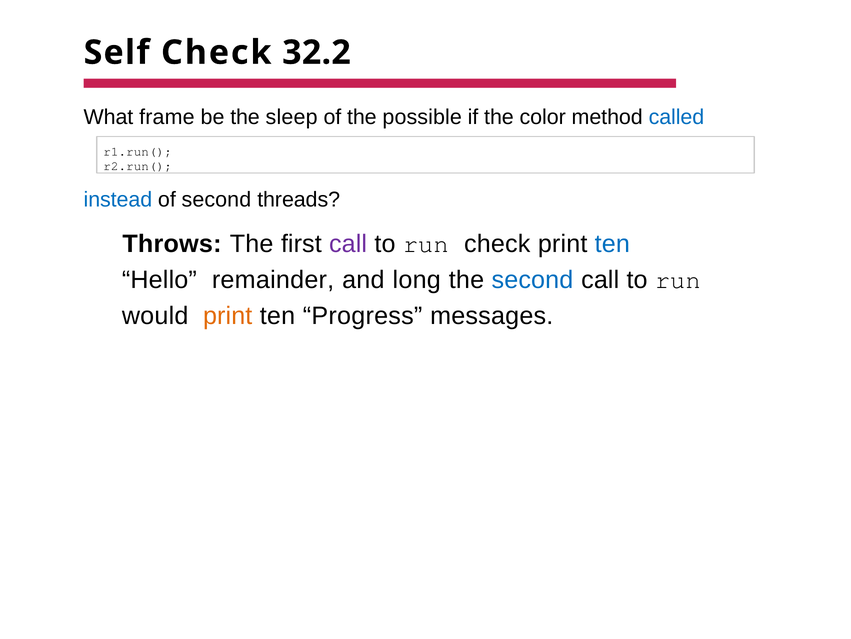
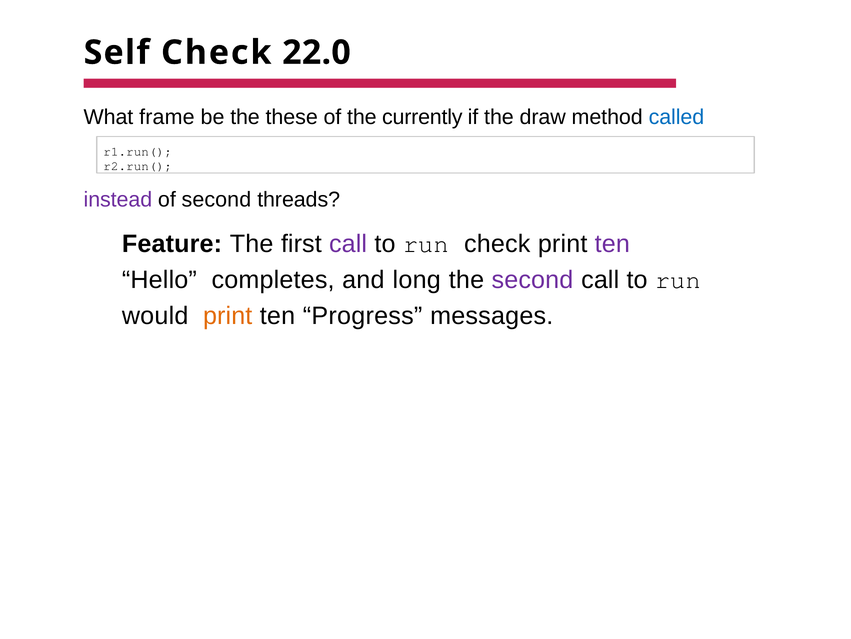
32.2: 32.2 -> 22.0
sleep: sleep -> these
possible: possible -> currently
color: color -> draw
instead colour: blue -> purple
Throws: Throws -> Feature
ten at (612, 244) colour: blue -> purple
remainder: remainder -> completes
second at (532, 280) colour: blue -> purple
